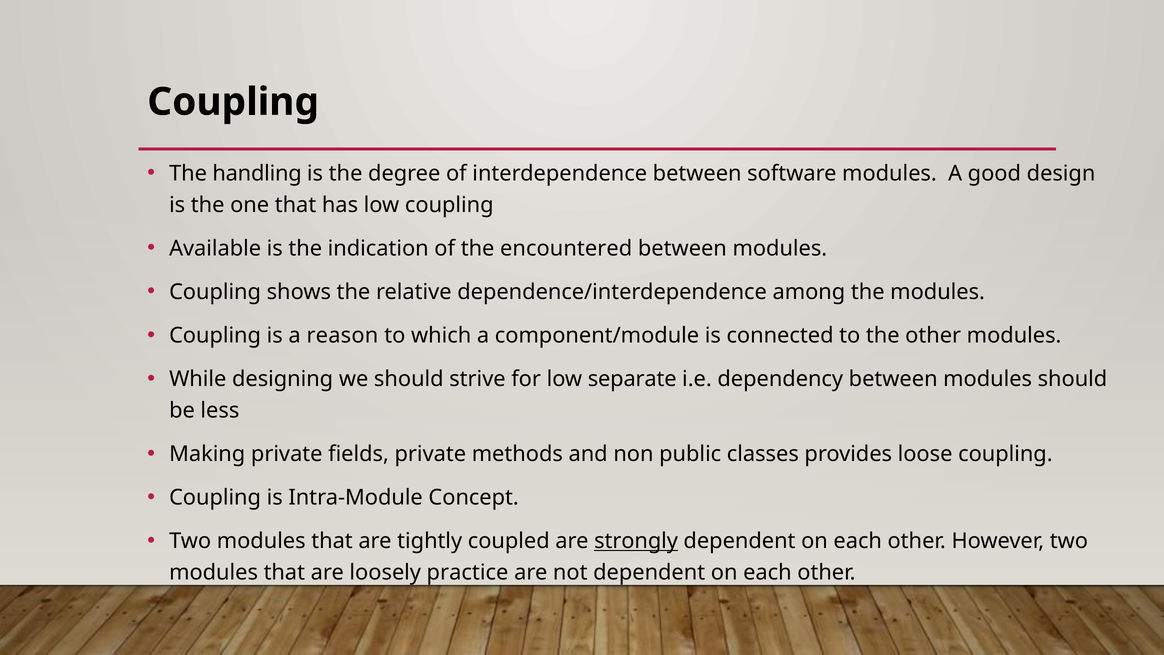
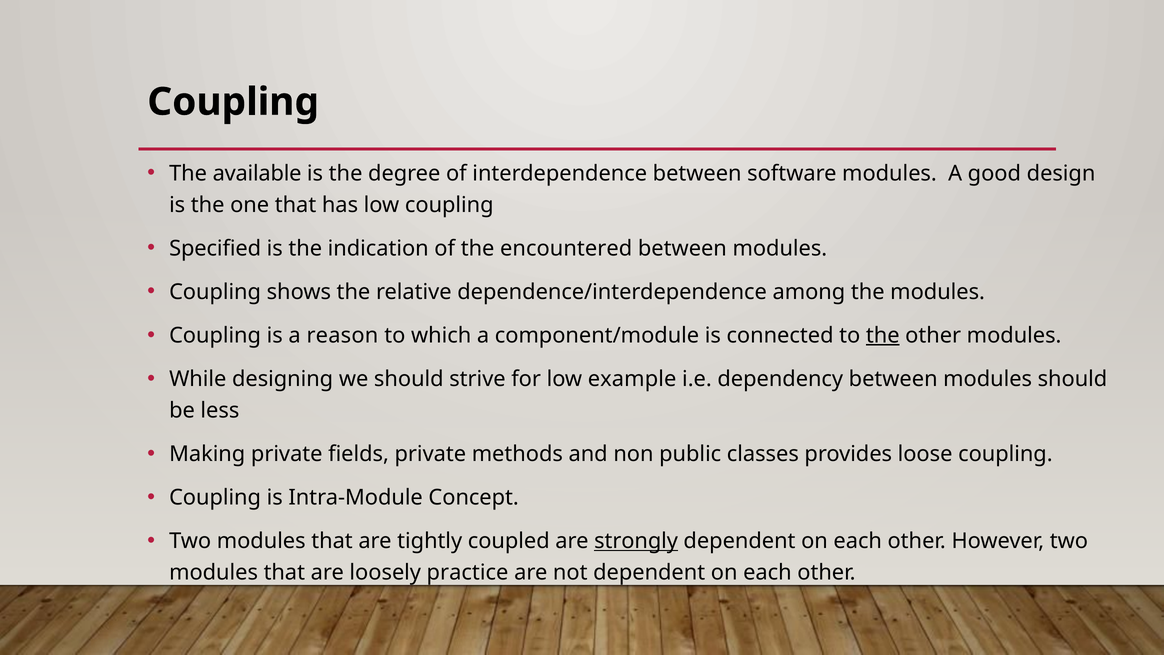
handling: handling -> available
Available: Available -> Specified
the at (883, 335) underline: none -> present
separate: separate -> example
